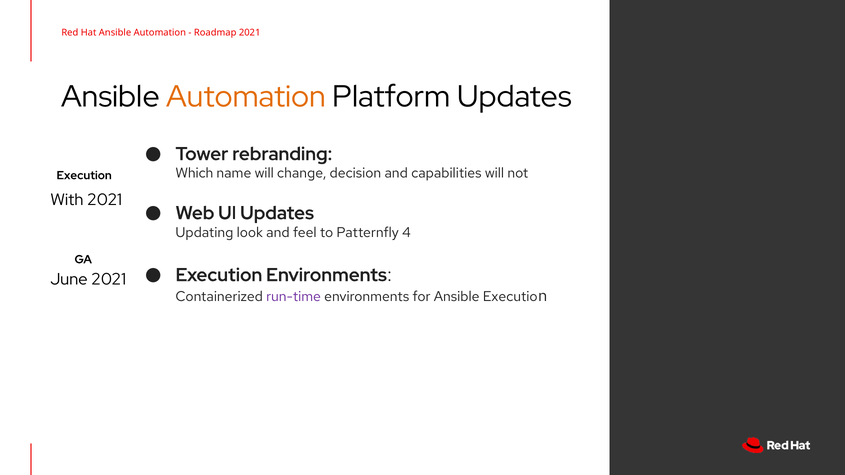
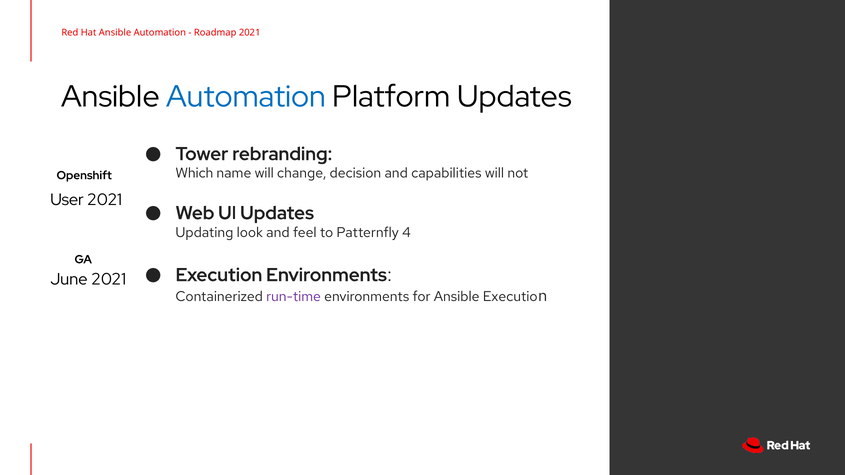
Automation at (246, 97) colour: orange -> blue
Execution at (84, 175): Execution -> Openshift
With: With -> User
